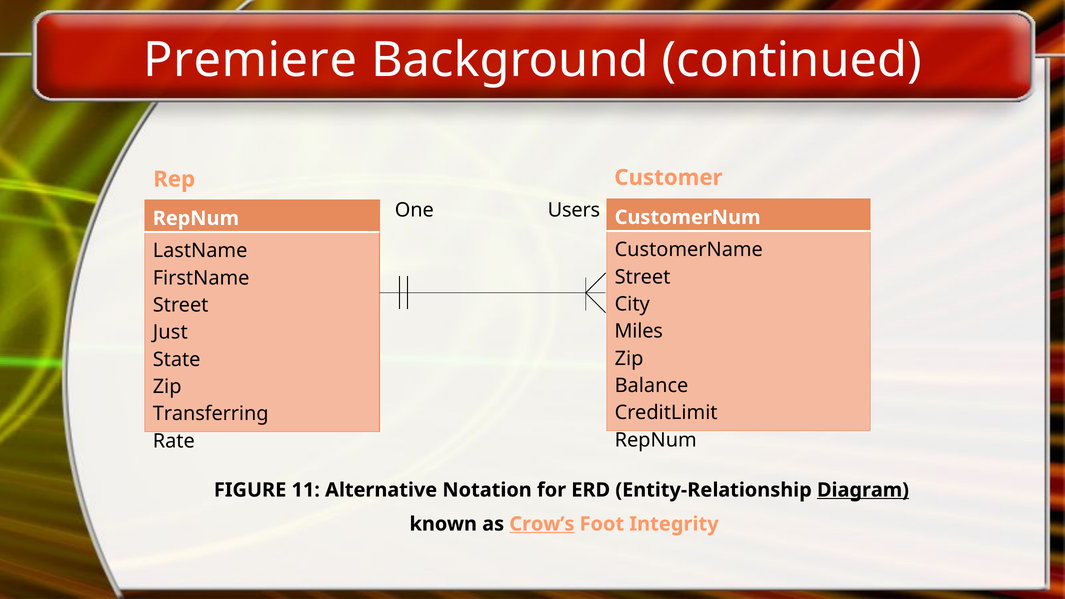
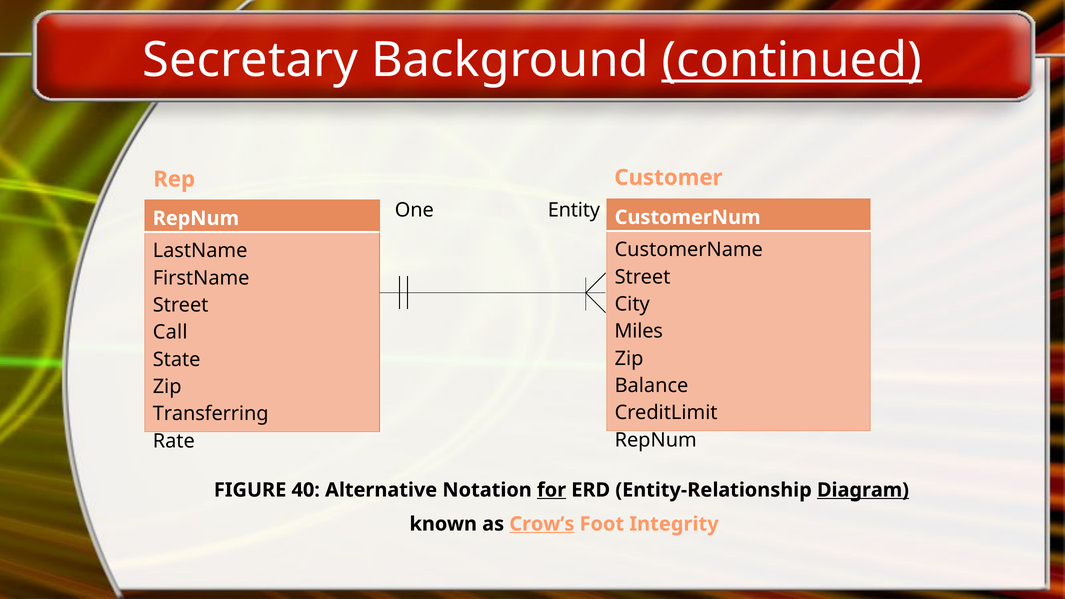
Premiere: Premiere -> Secretary
continued underline: none -> present
Users: Users -> Entity
Just: Just -> Call
11: 11 -> 40
for underline: none -> present
